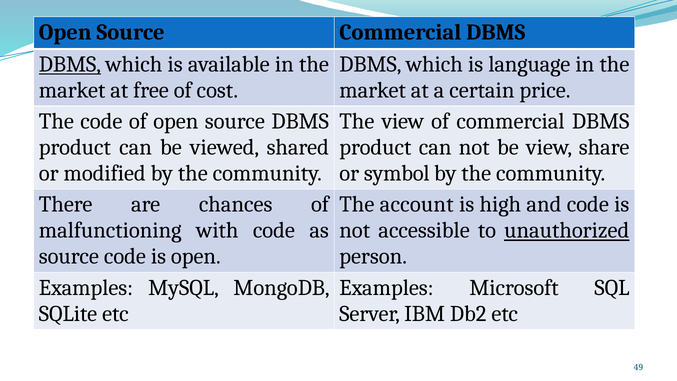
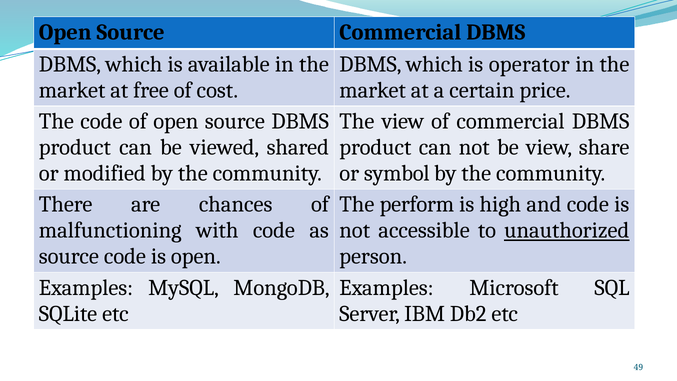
DBMS at (70, 64) underline: present -> none
language: language -> operator
account: account -> perform
